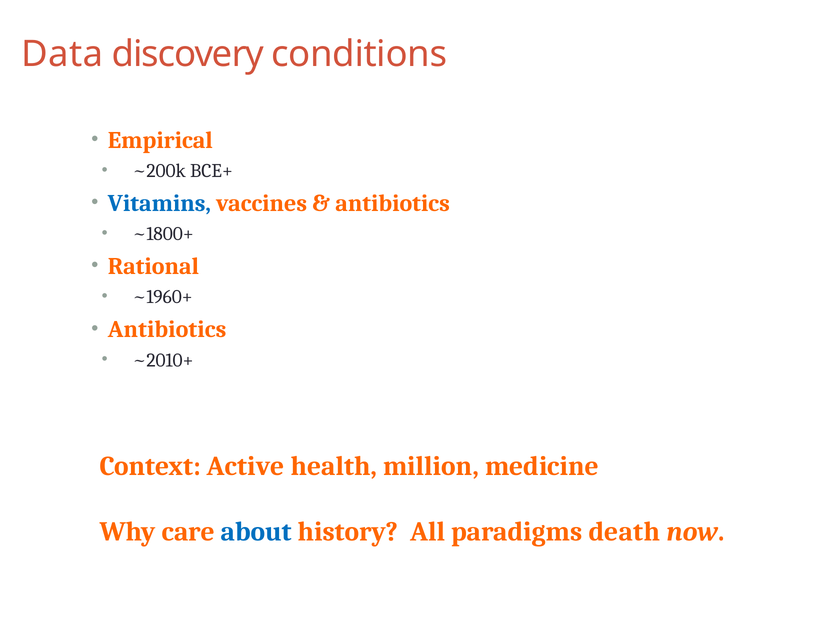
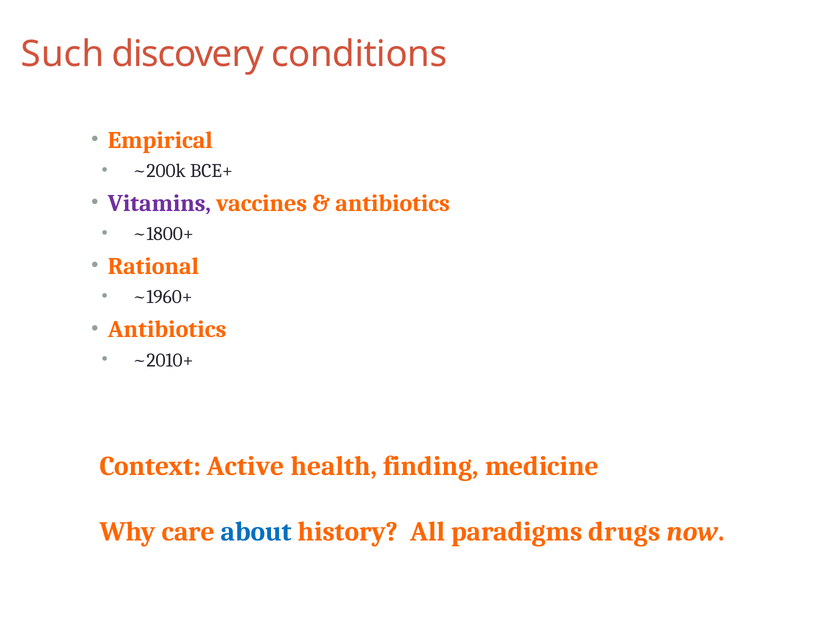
Data: Data -> Such
Vitamins colour: blue -> purple
million: million -> finding
death: death -> drugs
